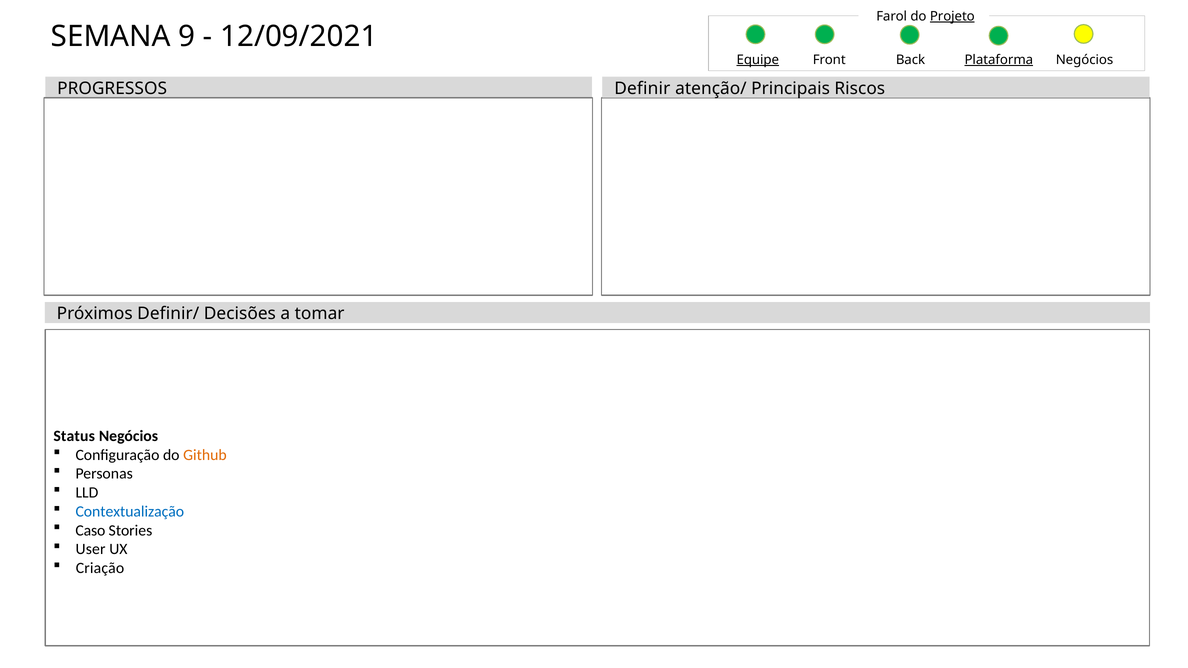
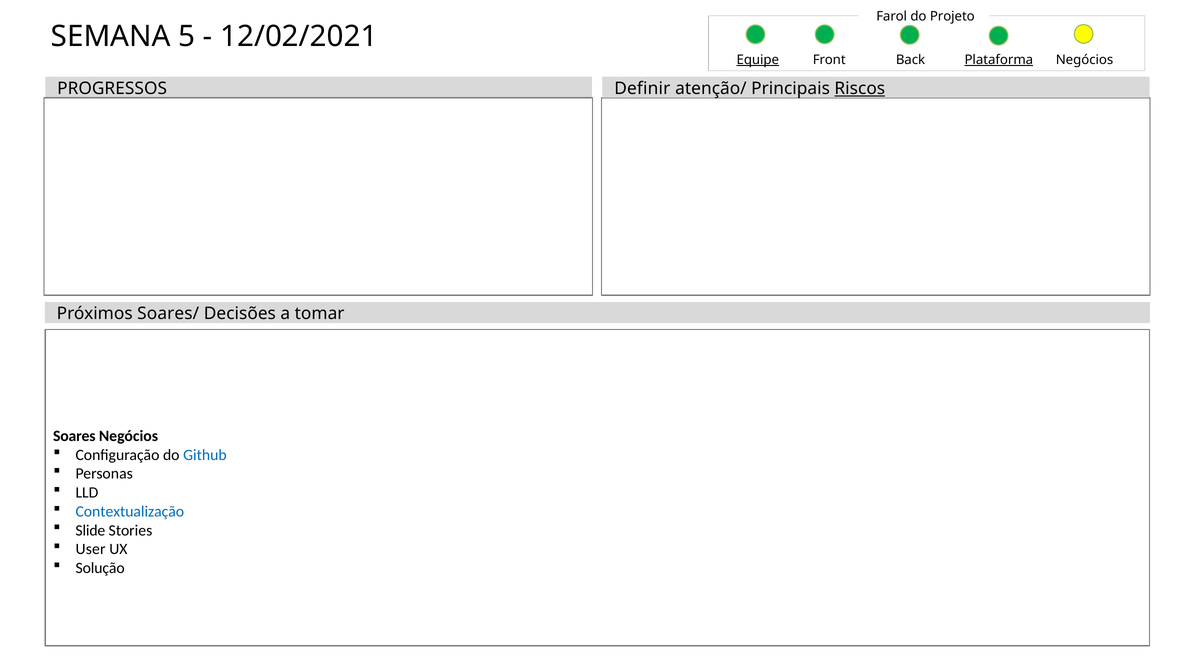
Projeto underline: present -> none
9: 9 -> 5
12/09/2021: 12/09/2021 -> 12/02/2021
Riscos underline: none -> present
Definir/: Definir/ -> Soares/
Status: Status -> Soares
Github colour: orange -> blue
Caso: Caso -> Slide
Criação: Criação -> Solução
